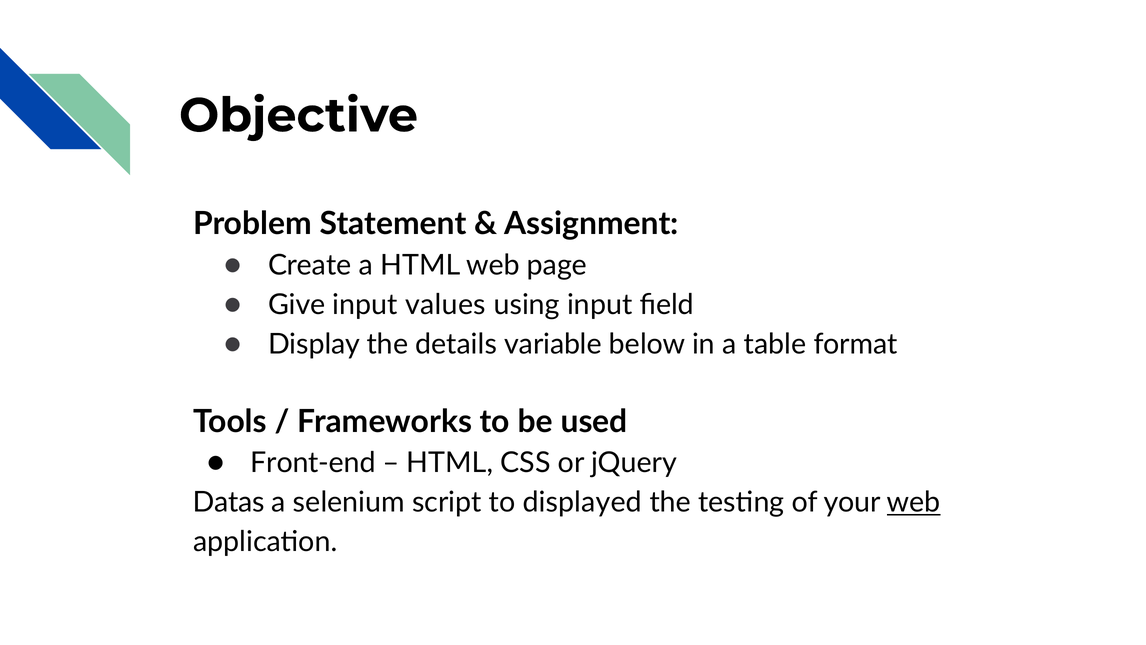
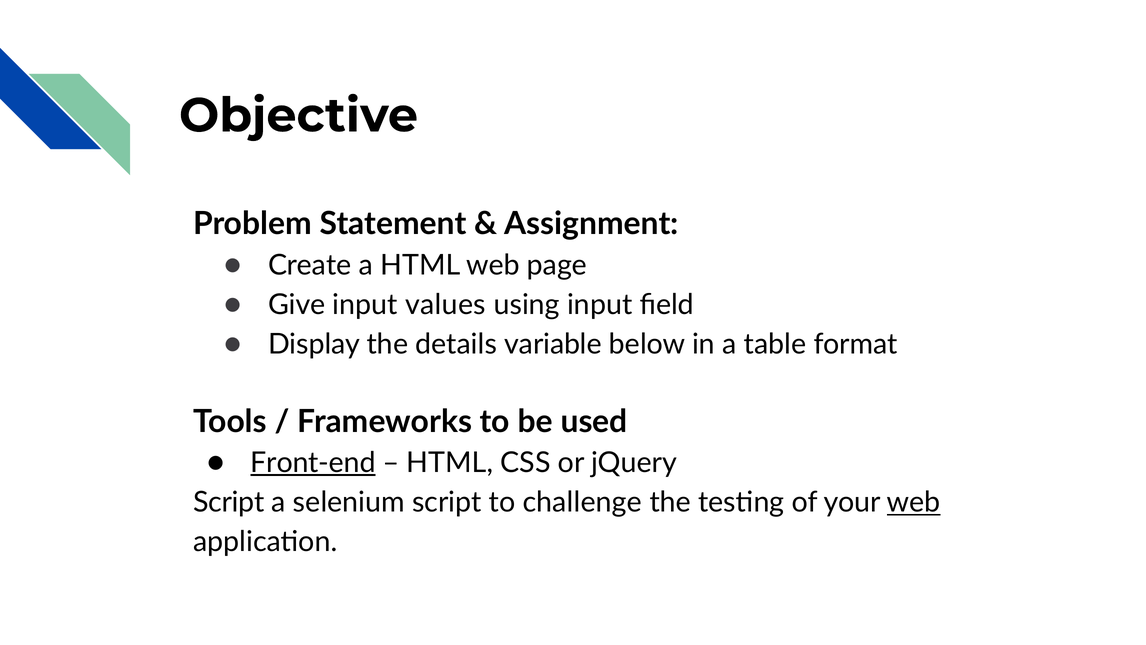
Front-end underline: none -> present
Datas at (229, 502): Datas -> Script
displayed: displayed -> challenge
